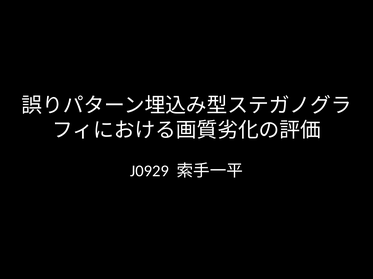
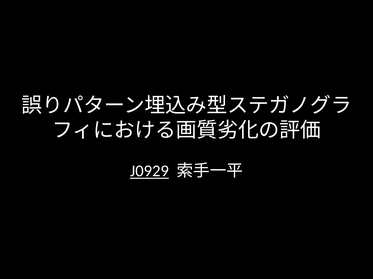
J0929 underline: none -> present
